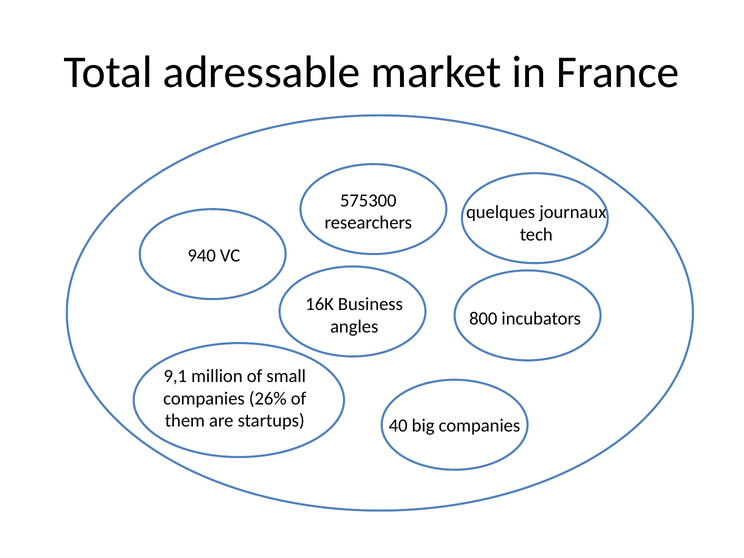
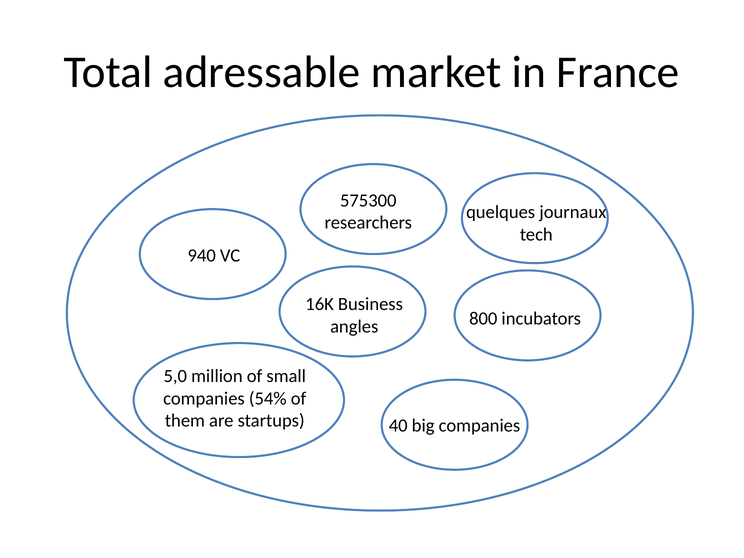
9,1: 9,1 -> 5,0
26%: 26% -> 54%
